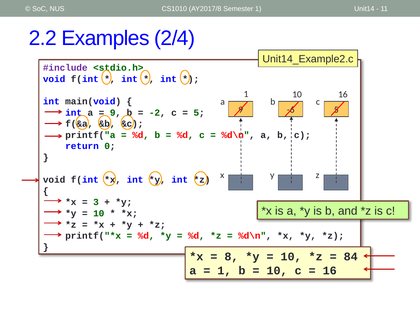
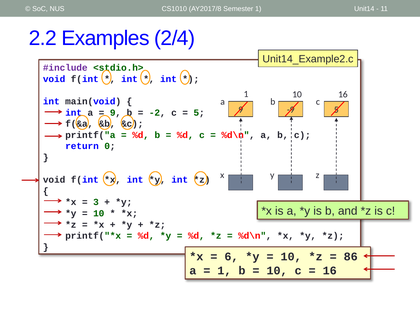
-6: -6 -> -9
8: 8 -> 6
84: 84 -> 86
